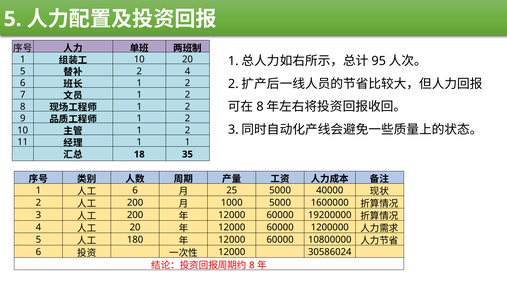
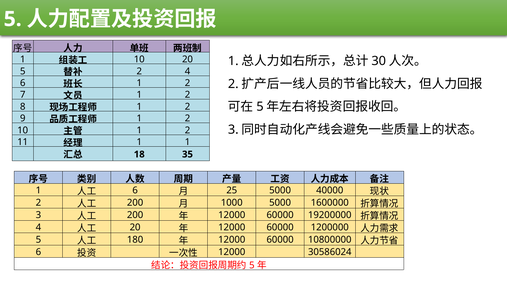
95: 95 -> 30
8 at (260, 107): 8 -> 5
8 at (252, 265): 8 -> 5
